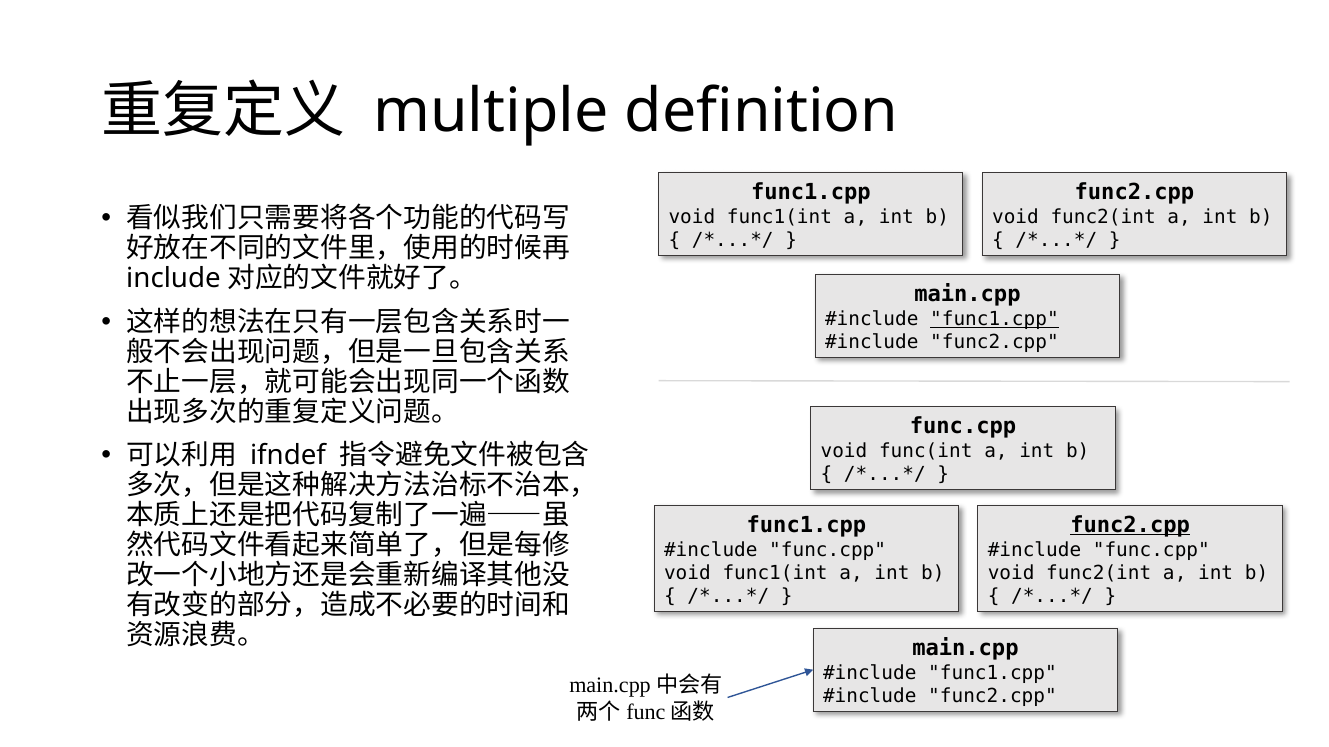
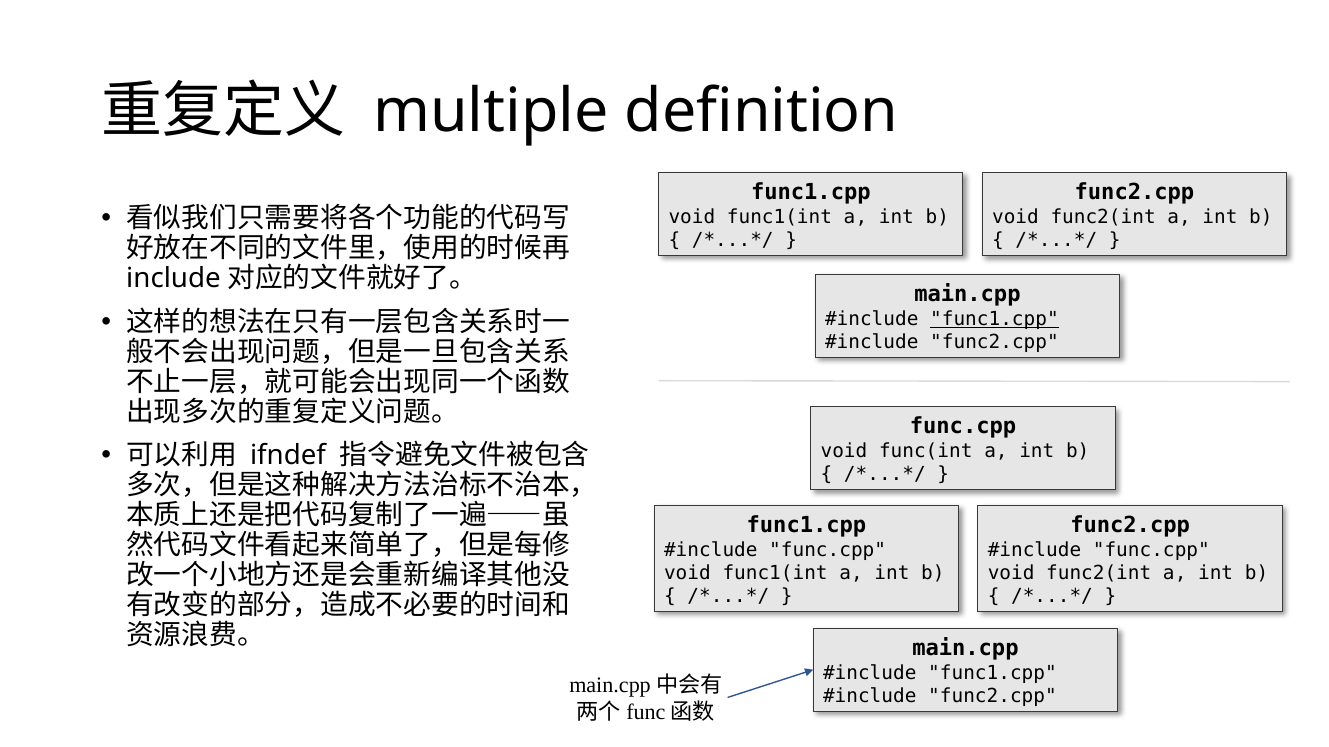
func2.cpp at (1130, 526) underline: present -> none
